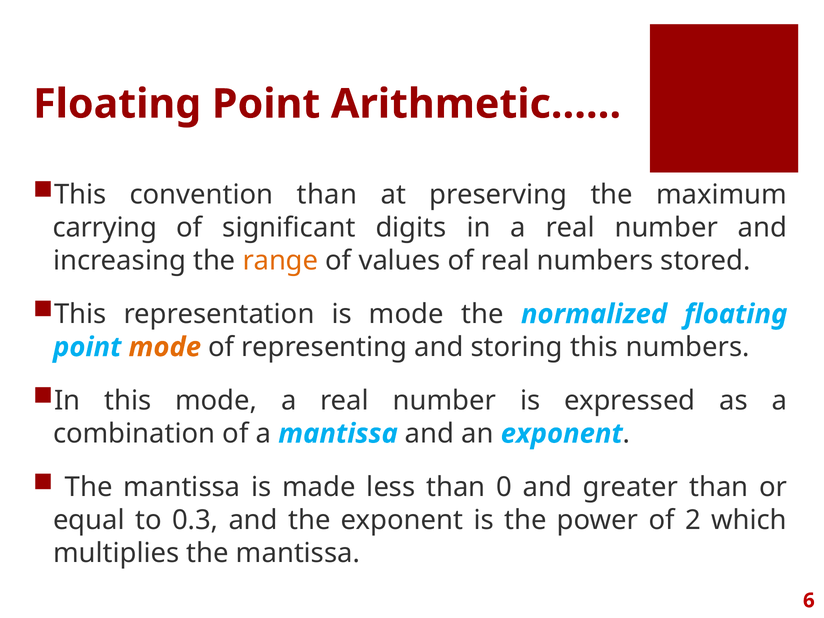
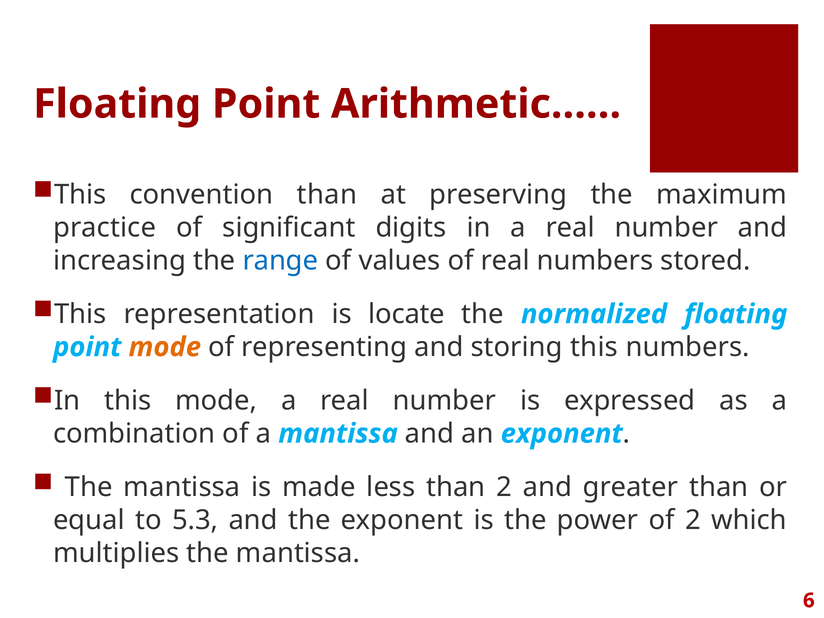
carrying: carrying -> practice
range colour: orange -> blue
is mode: mode -> locate
than 0: 0 -> 2
0.3: 0.3 -> 5.3
